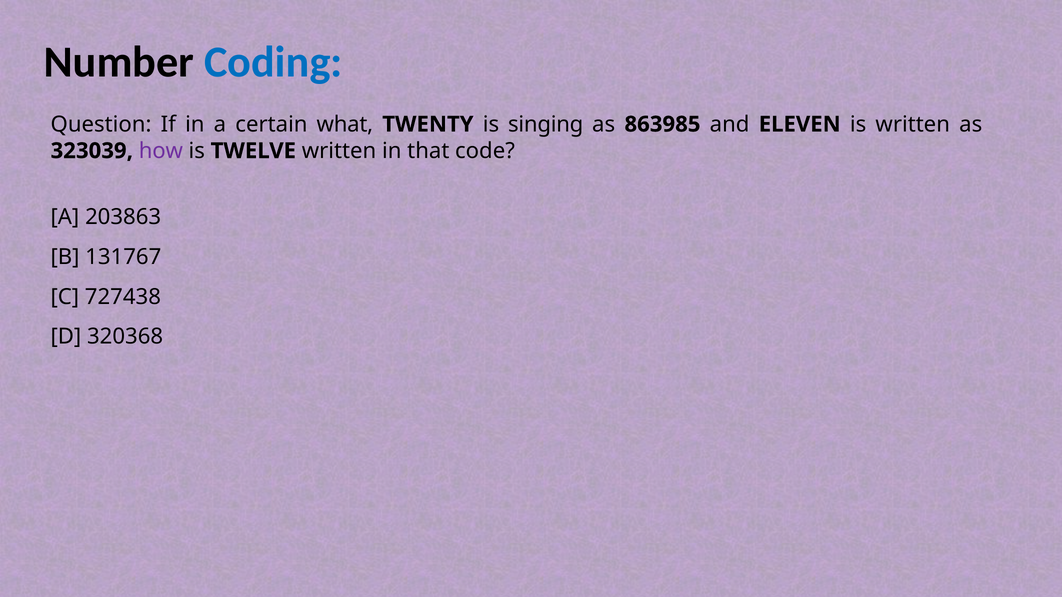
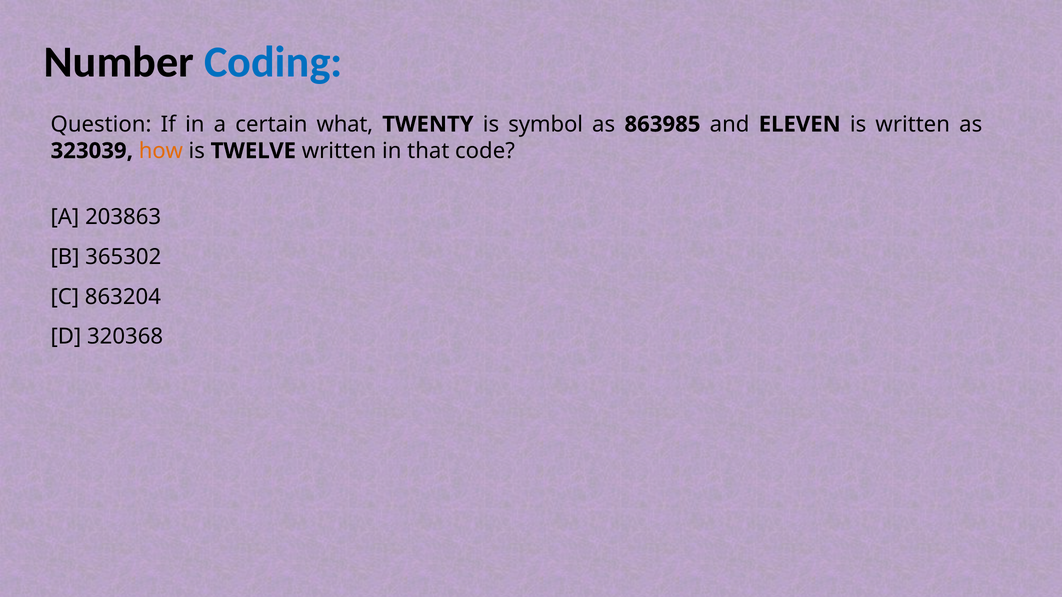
singing: singing -> symbol
how colour: purple -> orange
131767: 131767 -> 365302
727438: 727438 -> 863204
